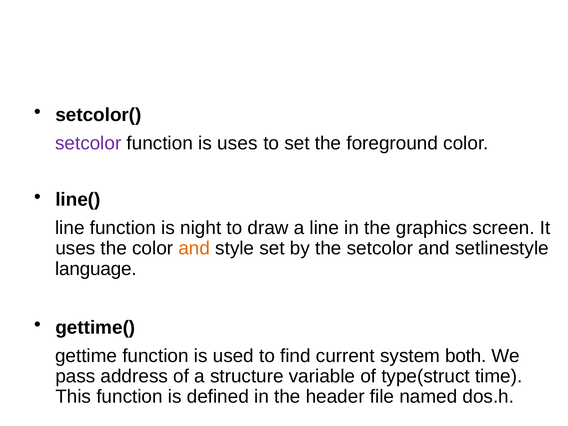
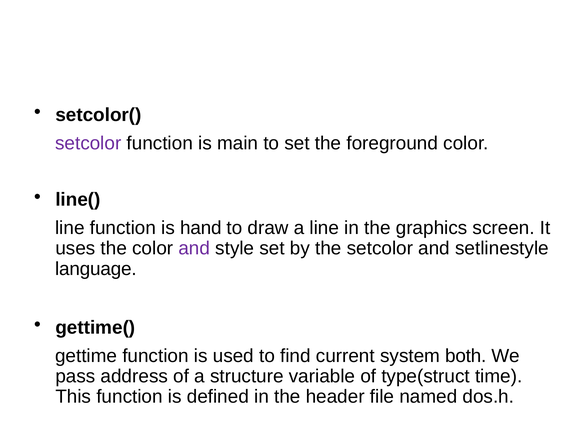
is uses: uses -> main
night: night -> hand
and at (194, 248) colour: orange -> purple
